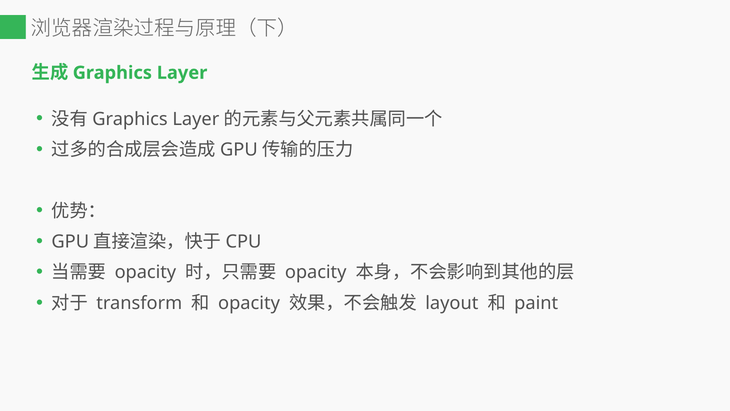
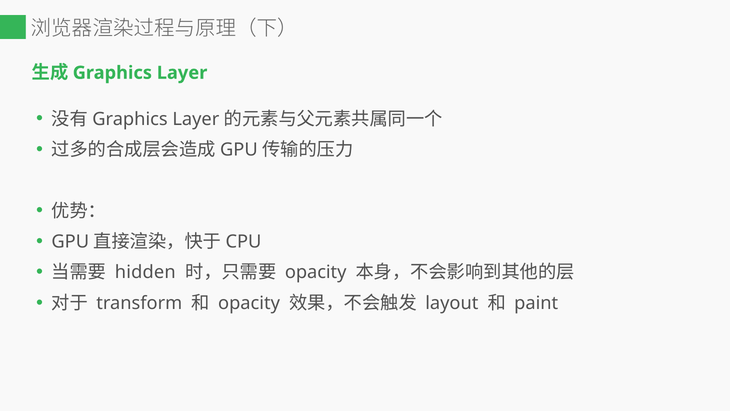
opacity at (145, 272): opacity -> hidden
